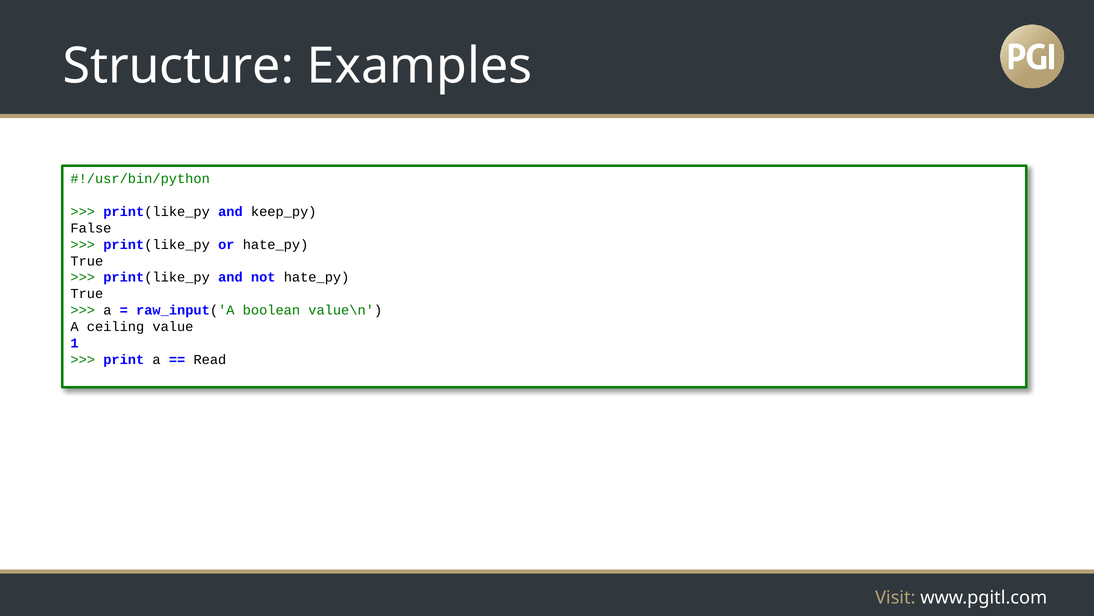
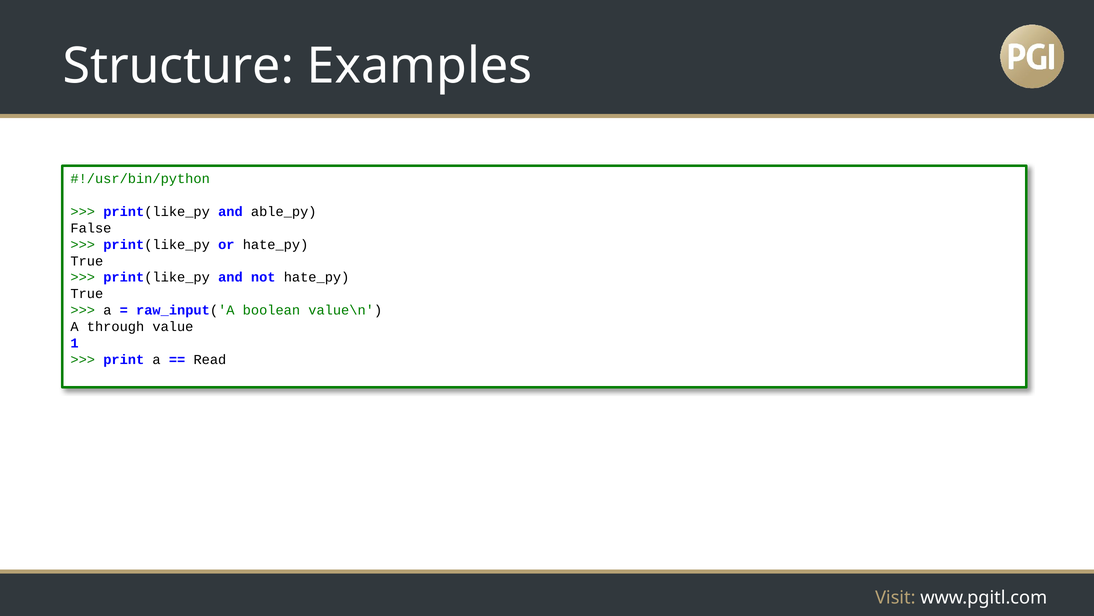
keep_py: keep_py -> able_py
ceiling: ceiling -> through
